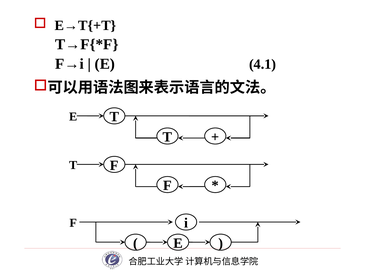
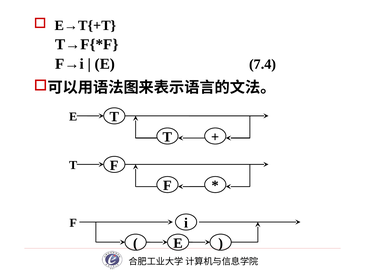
4.1: 4.1 -> 7.4
